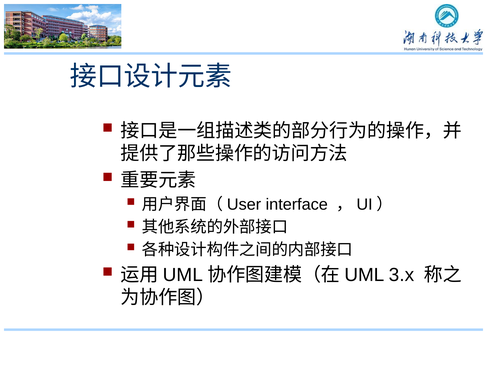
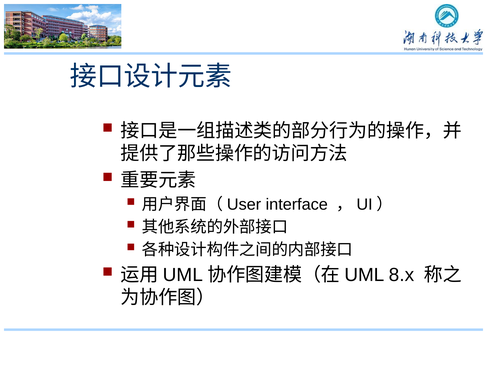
3.x: 3.x -> 8.x
